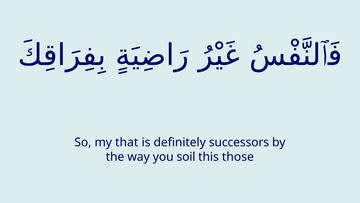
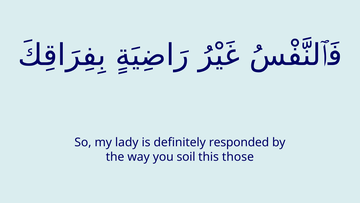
that: that -> lady
successors: successors -> responded
